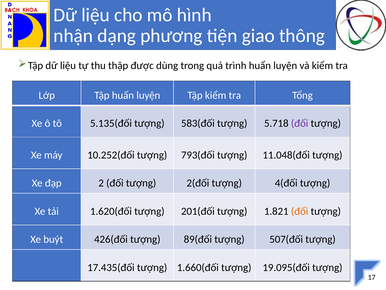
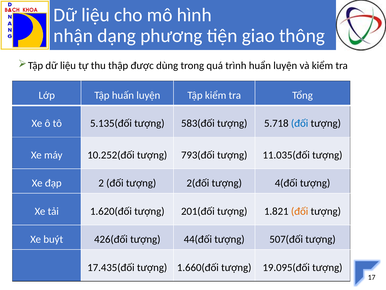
đối at (300, 123) colour: purple -> blue
11.048(đối: 11.048(đối -> 11.035(đối
89(đối: 89(đối -> 44(đối
